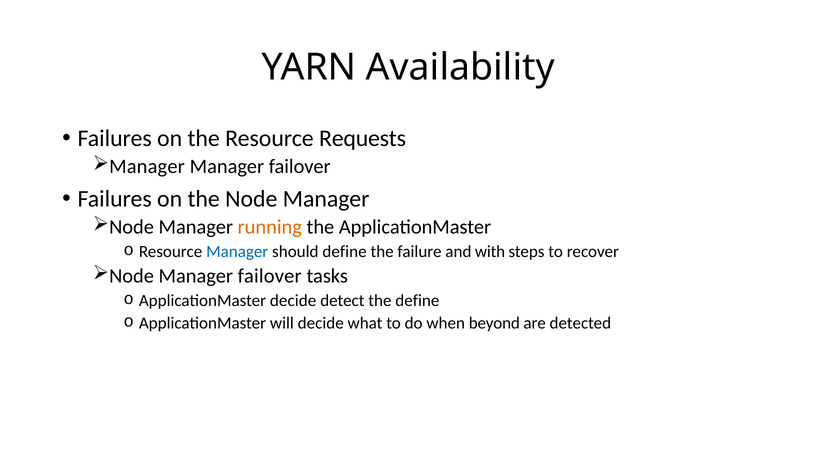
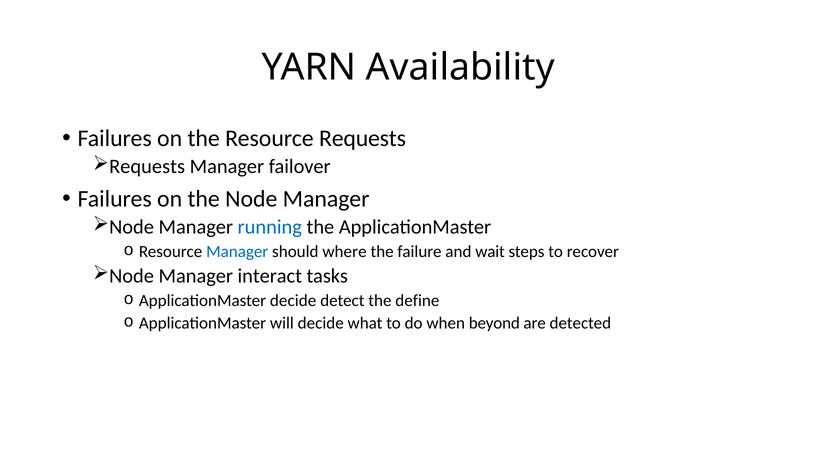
Manager at (147, 166): Manager -> Requests
running colour: orange -> blue
should define: define -> where
with: with -> wait
Node Manager failover: failover -> interact
